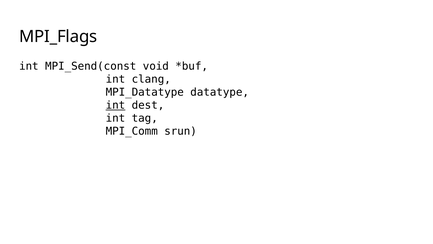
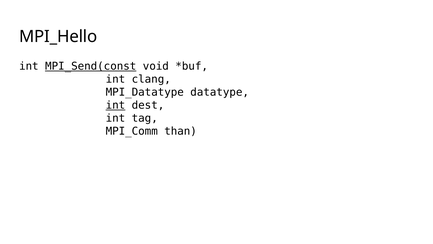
MPI_Flags: MPI_Flags -> MPI_Hello
MPI_Send(const underline: none -> present
srun: srun -> than
